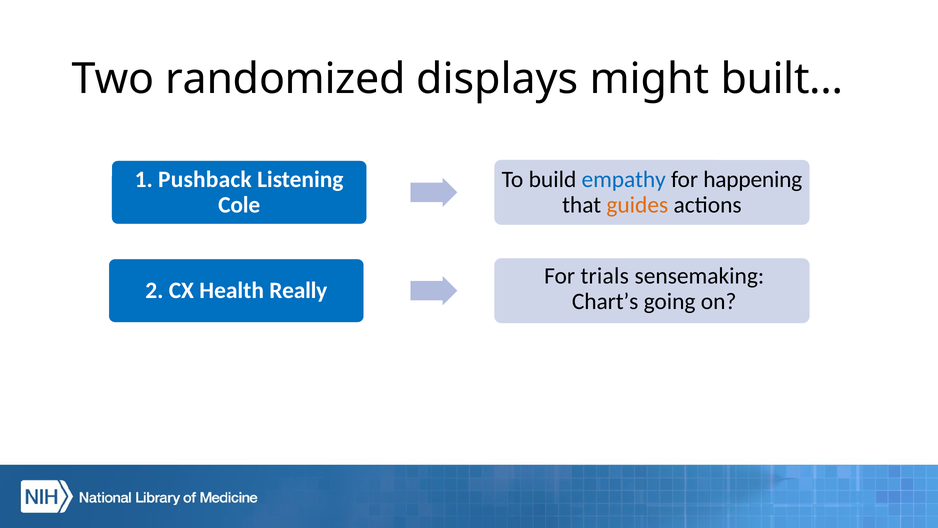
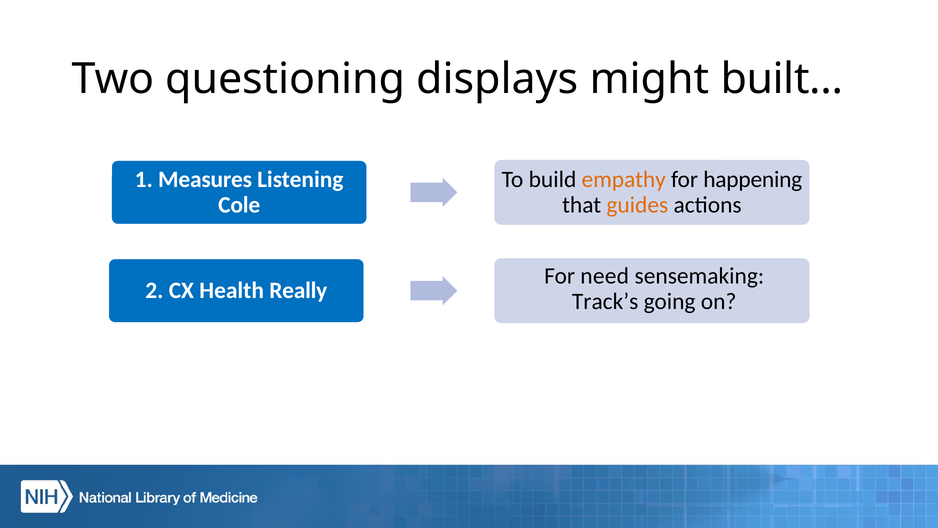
randomized: randomized -> questioning
Pushback: Pushback -> Measures
empathy colour: blue -> orange
trials: trials -> need
Chart’s: Chart’s -> Track’s
